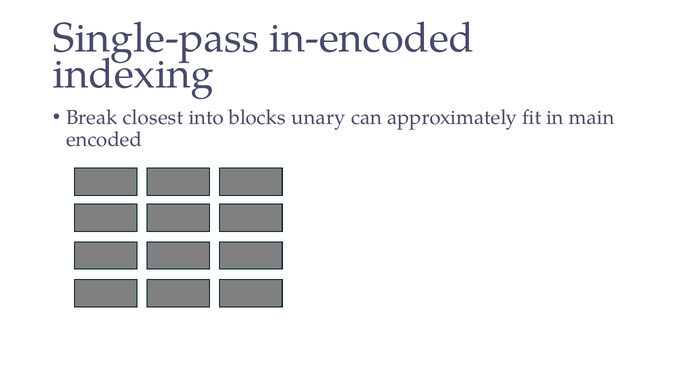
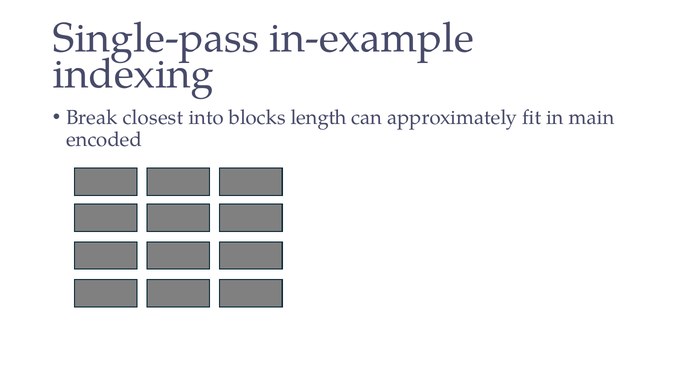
in-encoded: in-encoded -> in-example
unary: unary -> length
